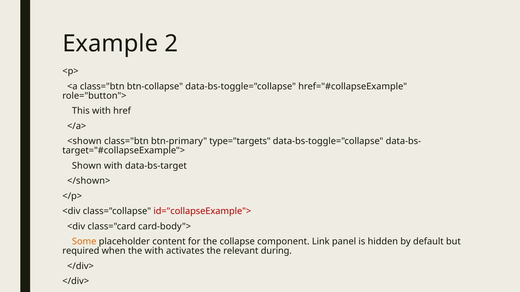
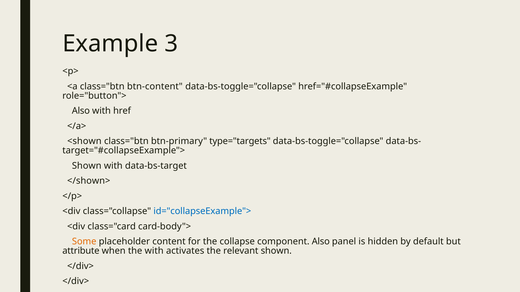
2: 2 -> 3
btn-collapse: btn-collapse -> btn-content
This at (81, 111): This -> Also
id="collapseExample"> colour: red -> blue
component Link: Link -> Also
required: required -> attribute
relevant during: during -> shown
